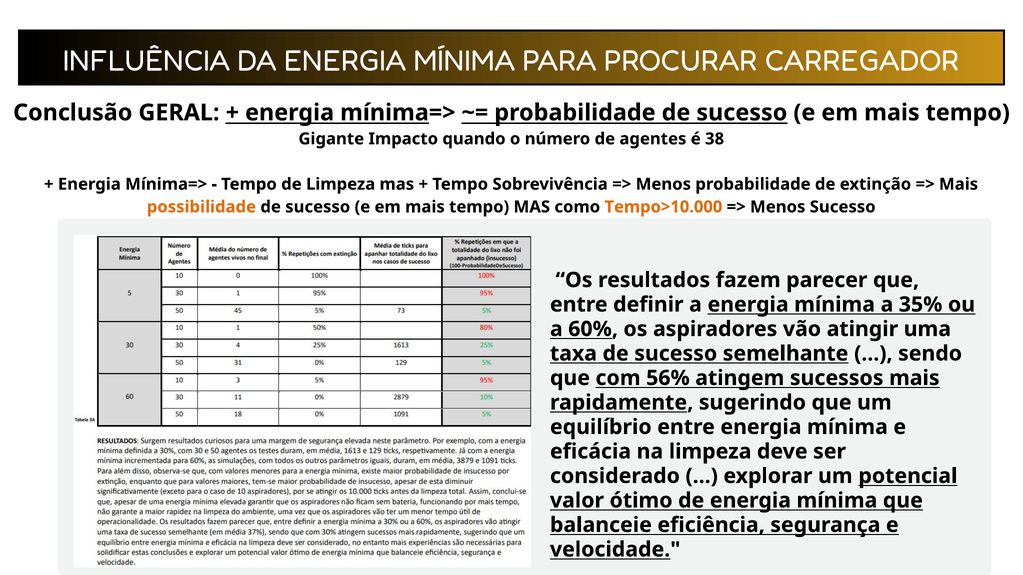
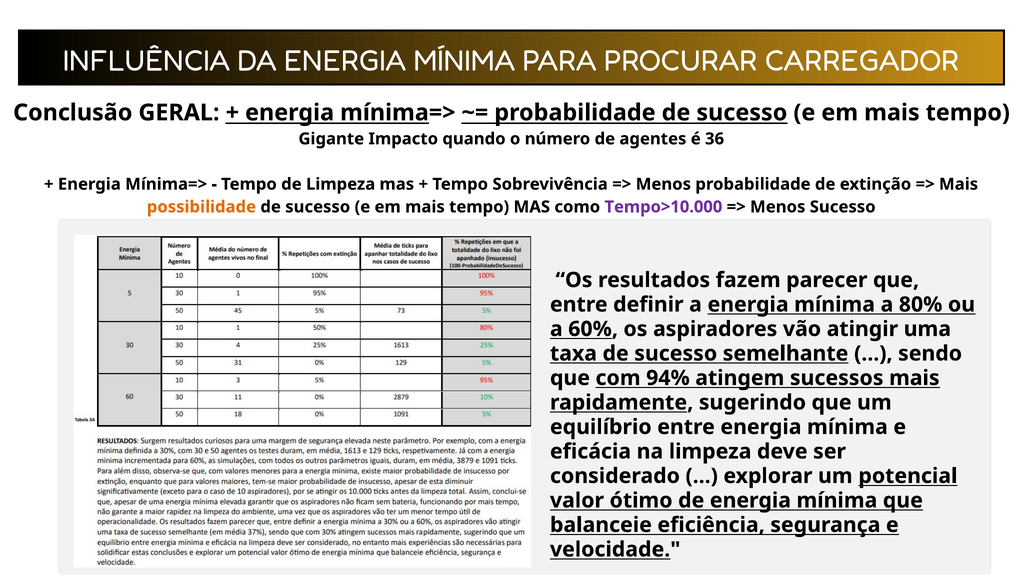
38: 38 -> 36
Tempo>10.000 colour: orange -> purple
35%: 35% -> 80%
56%: 56% -> 94%
